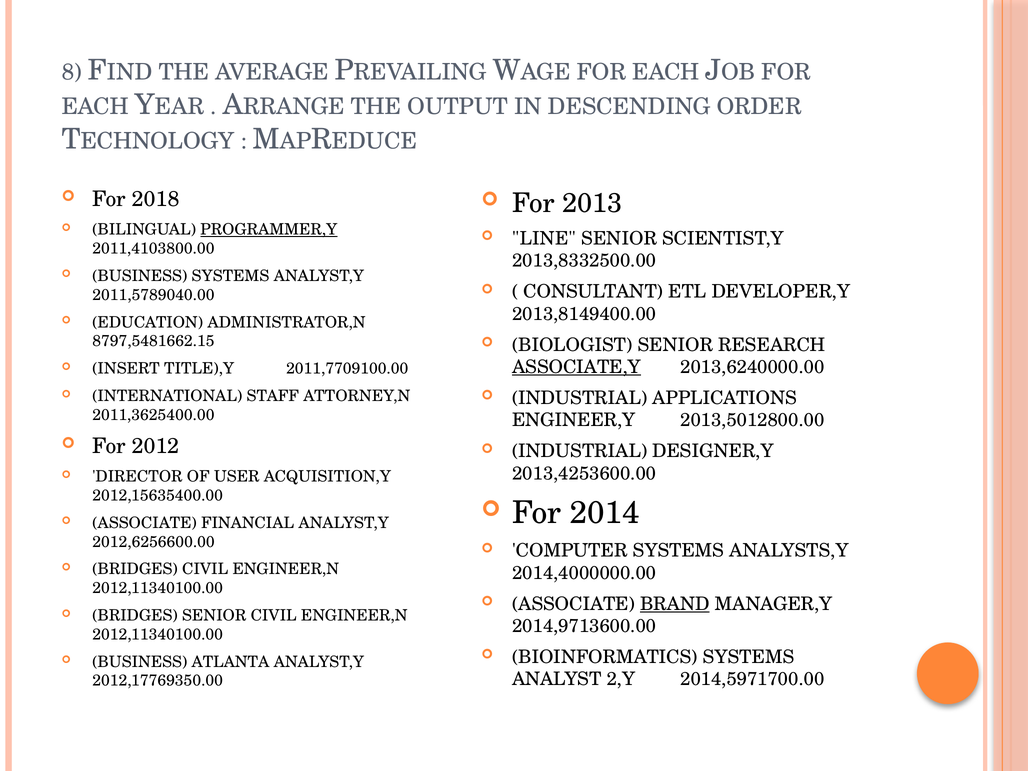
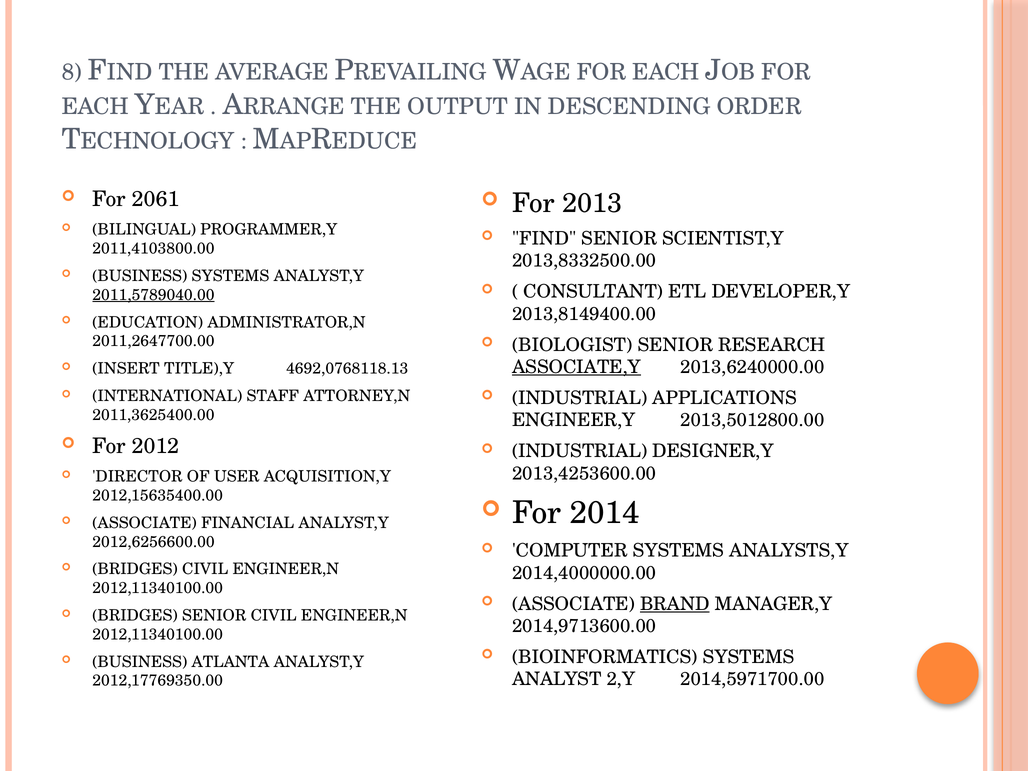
2018: 2018 -> 2061
PROGRAMMER,Y underline: present -> none
LINE: LINE -> FIND
2011,5789040.00 underline: none -> present
8797,5481662.15: 8797,5481662.15 -> 2011,2647700.00
2011,7709100.00: 2011,7709100.00 -> 4692,0768118.13
